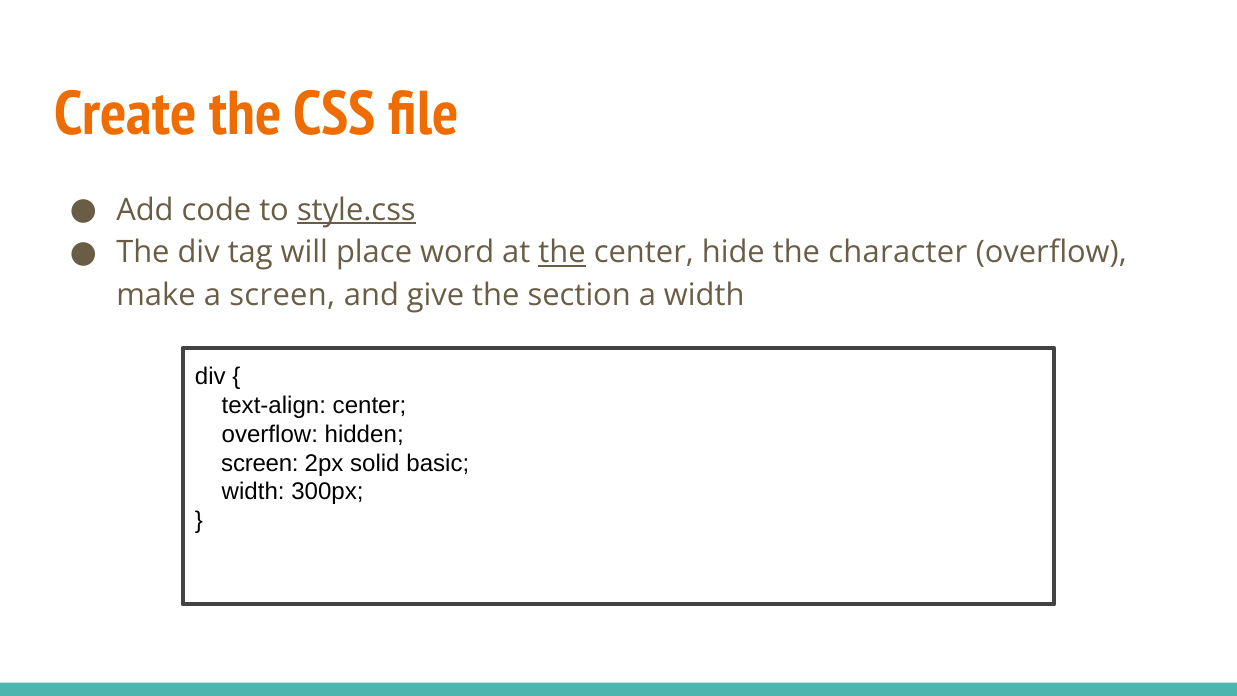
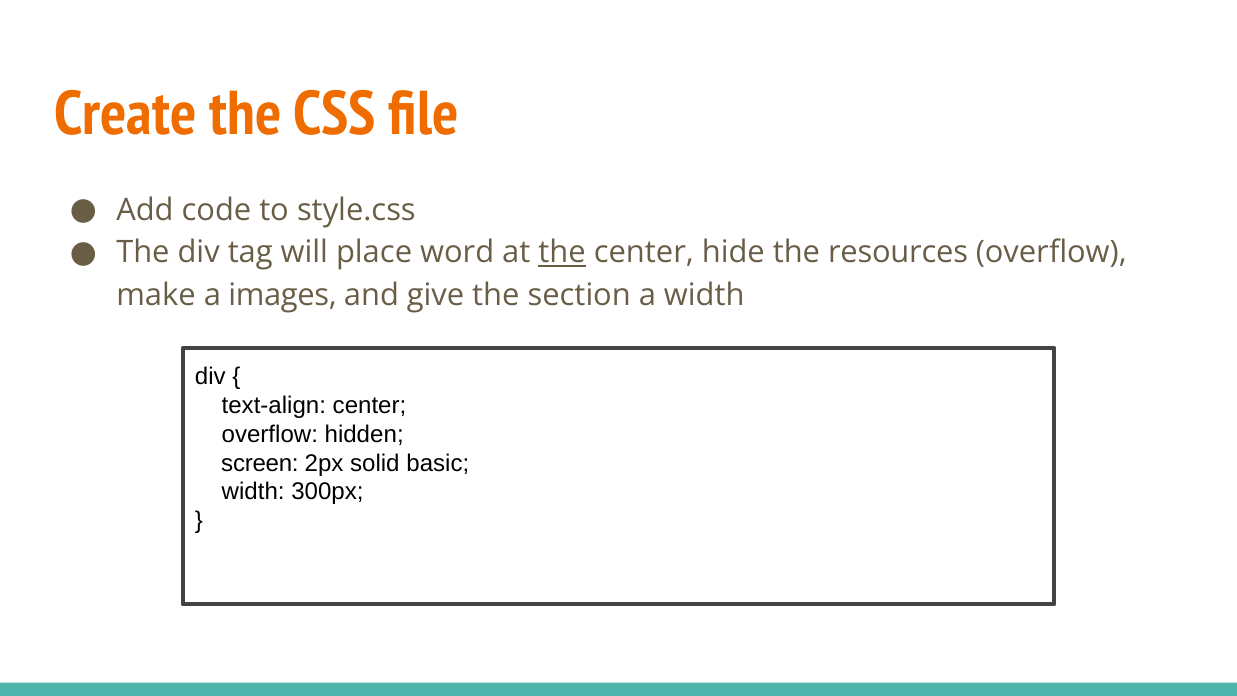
style.css underline: present -> none
character: character -> resources
a screen: screen -> images
